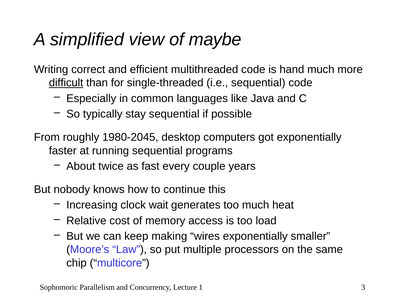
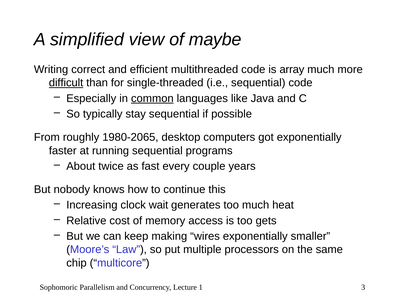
hand: hand -> array
common underline: none -> present
1980-2045: 1980-2045 -> 1980-2065
load: load -> gets
